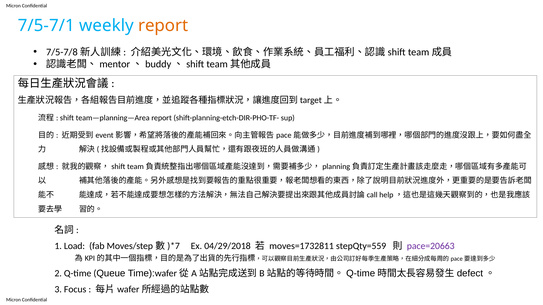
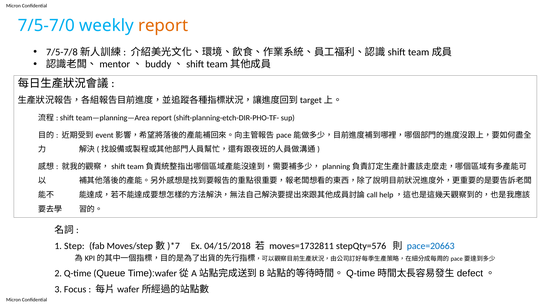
7/5-7/1: 7/5-7/1 -> 7/5-7/0
Load: Load -> Step
04/29/2018: 04/29/2018 -> 04/15/2018
stepQty=559: stepQty=559 -> stepQty=576
pace=20663 colour: purple -> blue
